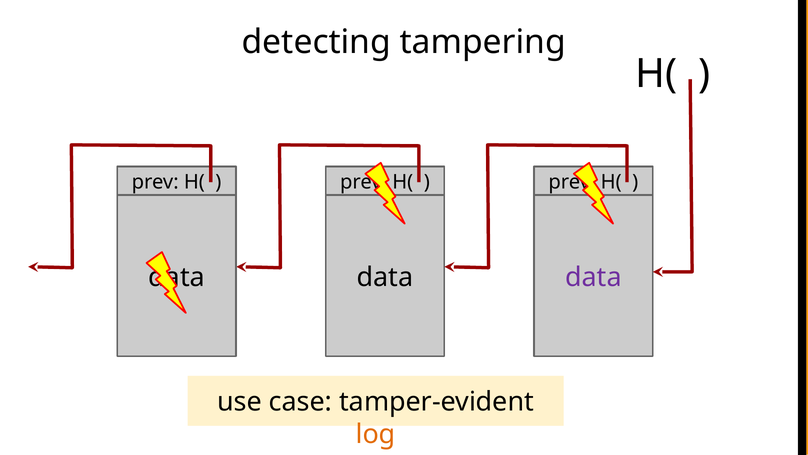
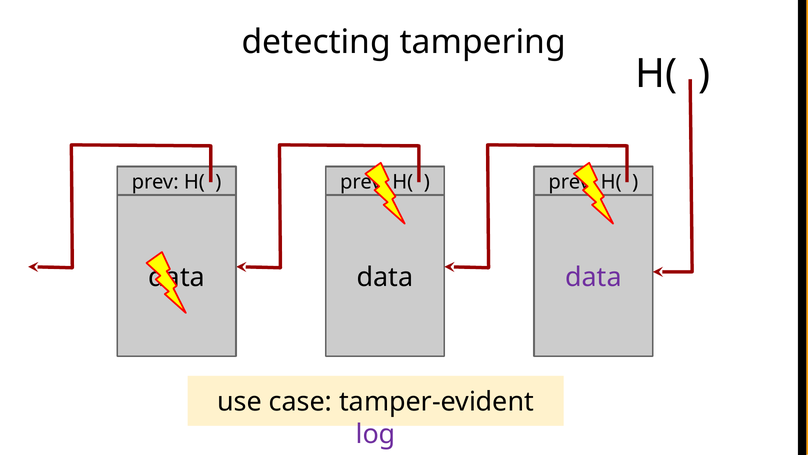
log colour: orange -> purple
